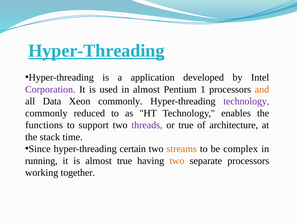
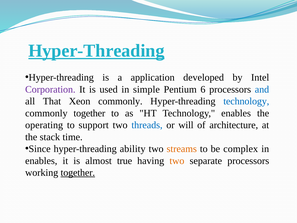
in almost: almost -> simple
1: 1 -> 6
and colour: orange -> blue
Data: Data -> That
technology at (246, 101) colour: purple -> blue
commonly reduced: reduced -> together
functions: functions -> operating
threads colour: purple -> blue
or true: true -> will
certain: certain -> ability
running at (41, 161): running -> enables
together at (78, 172) underline: none -> present
